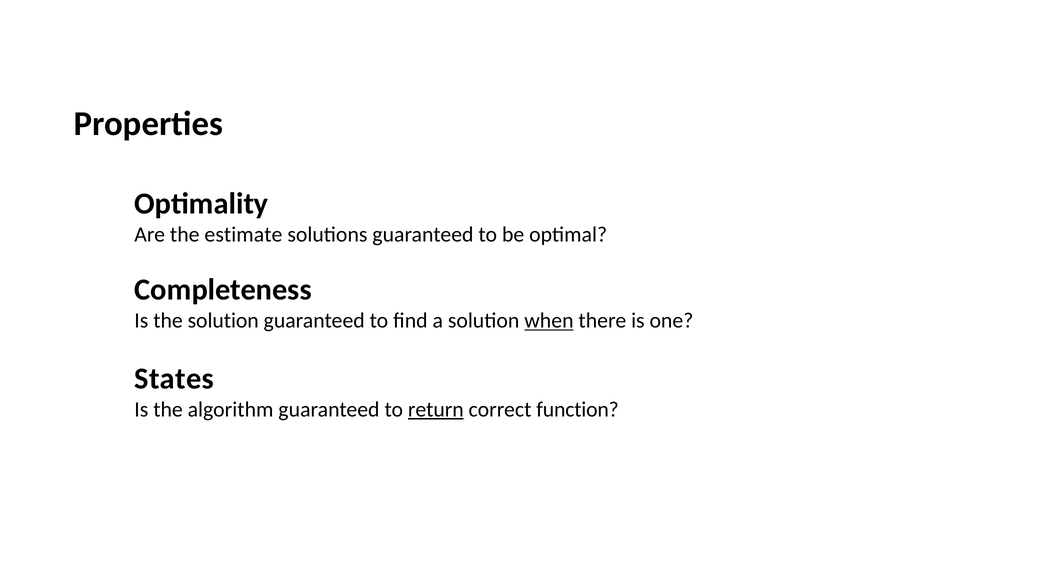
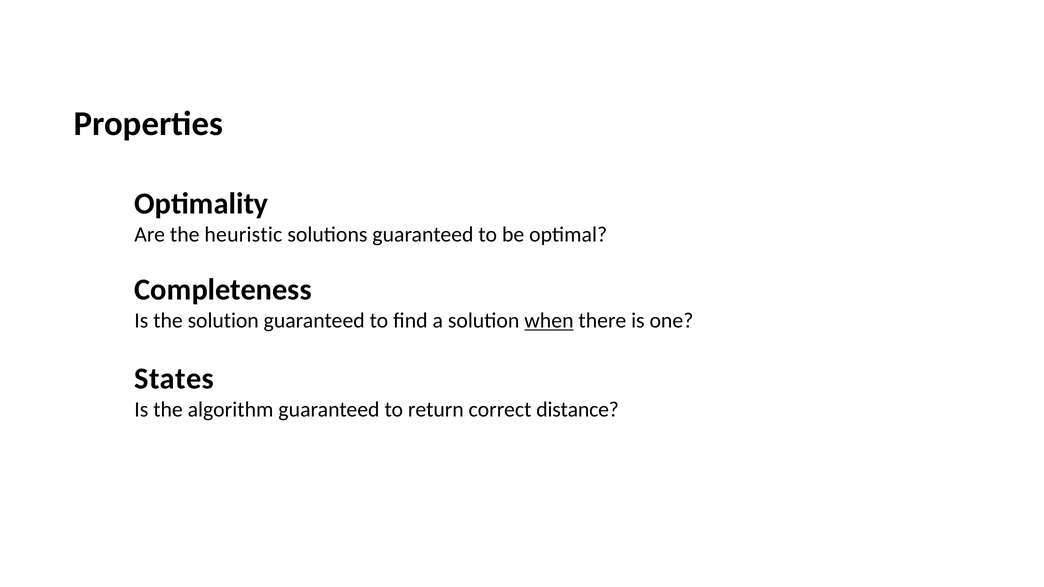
estimate: estimate -> heuristic
return underline: present -> none
function: function -> distance
